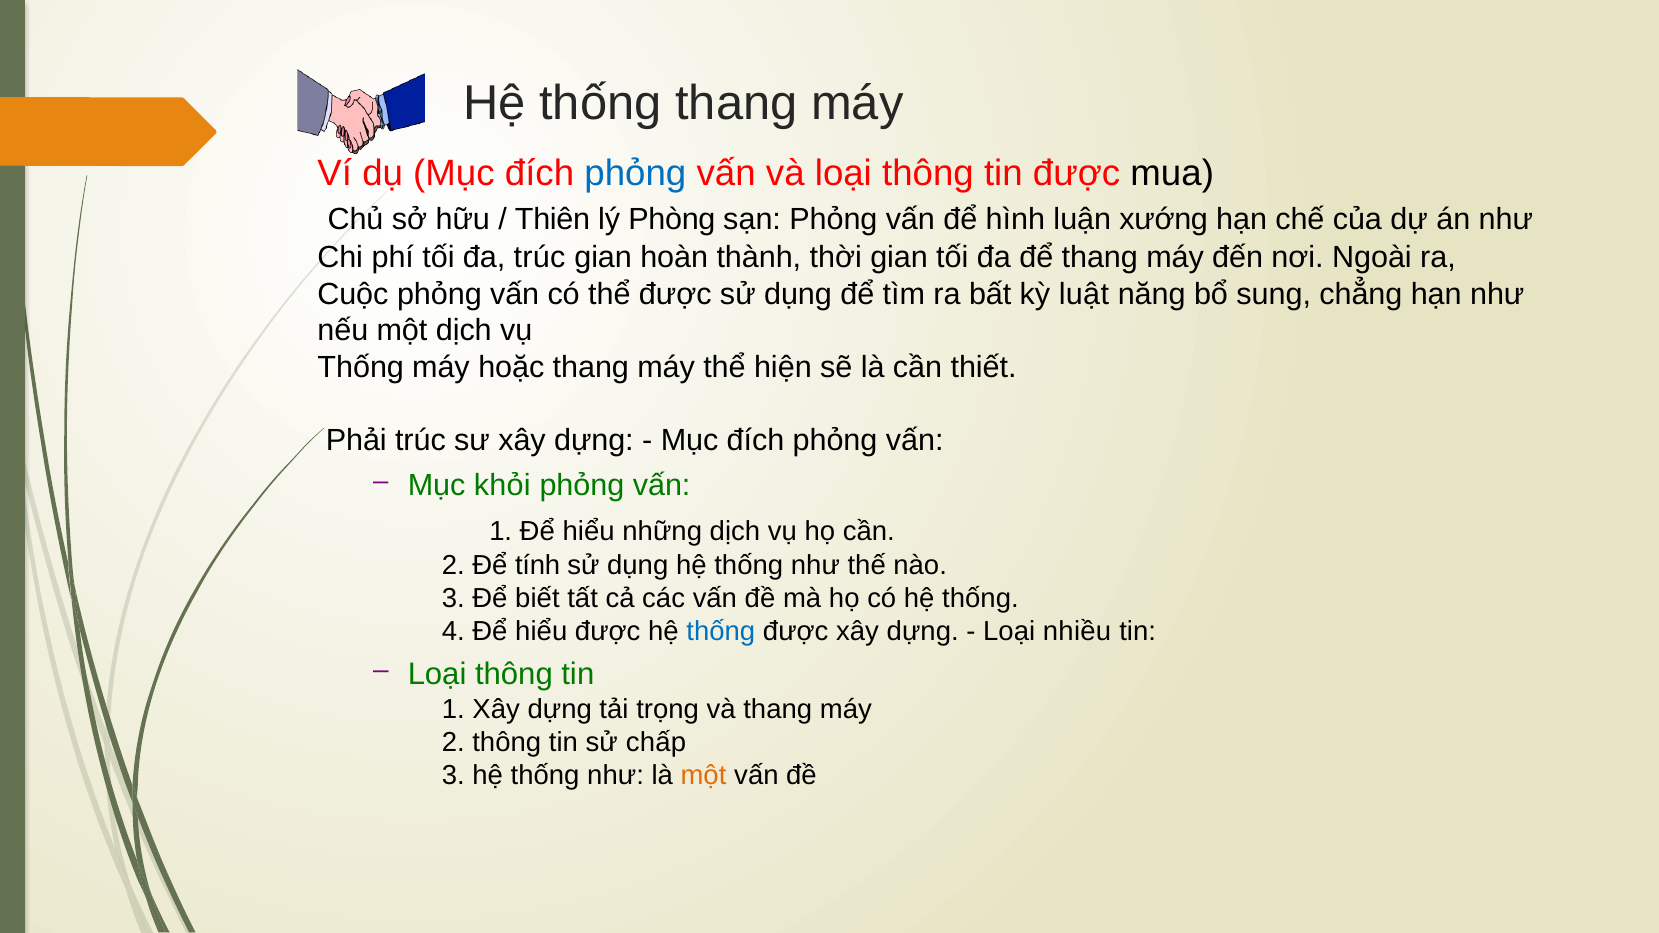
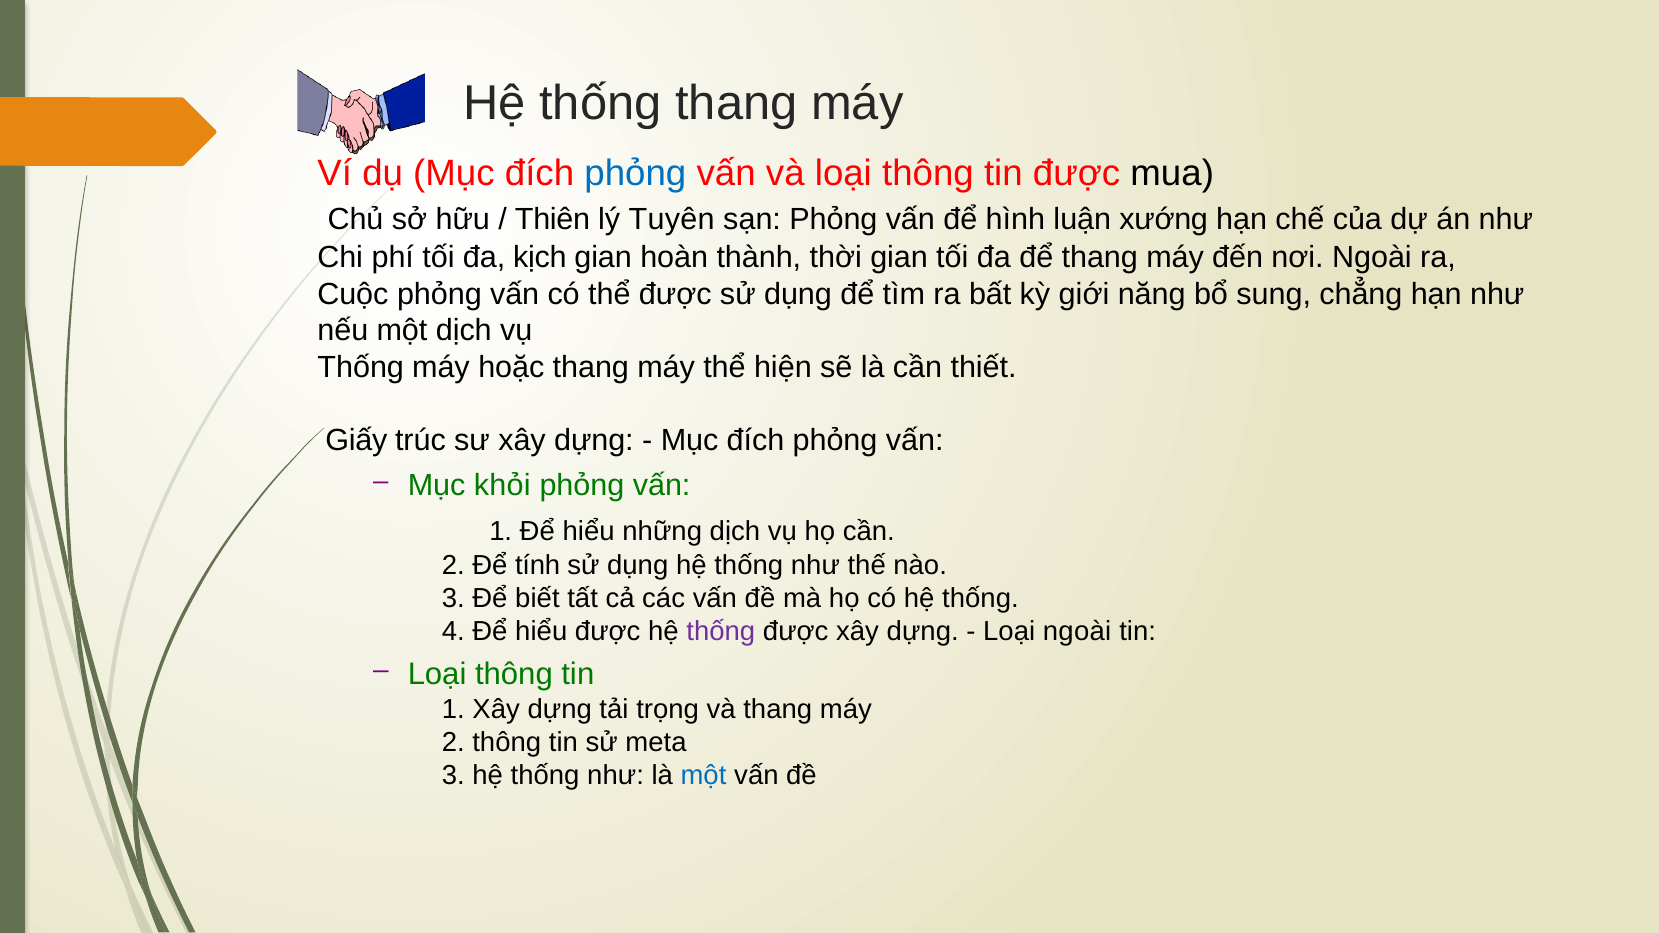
Phòng: Phòng -> Tuyên
đa trúc: trúc -> kịch
luật: luật -> giới
Phải: Phải -> Giấy
thống at (721, 631) colour: blue -> purple
Loại nhiều: nhiều -> ngoài
chấp: chấp -> meta
một at (703, 776) colour: orange -> blue
